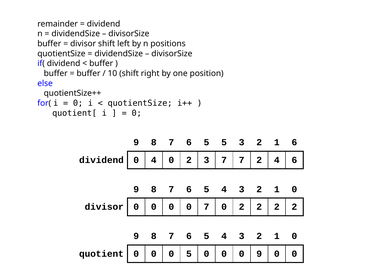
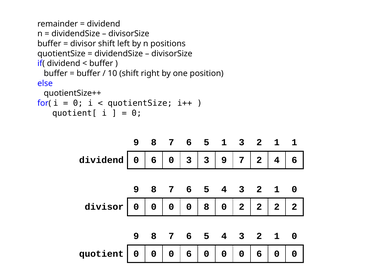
5 5: 5 -> 1
1 6: 6 -> 1
dividend 0 4: 4 -> 6
2 at (189, 160): 2 -> 3
3 7: 7 -> 9
0 7: 7 -> 8
5 at (189, 254): 5 -> 6
9 at (259, 254): 9 -> 6
